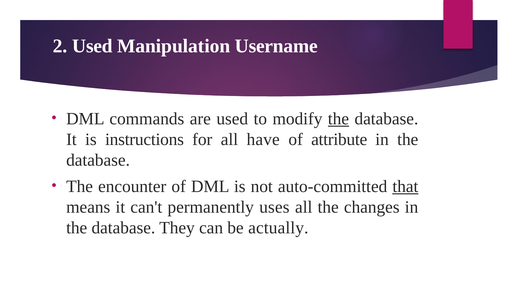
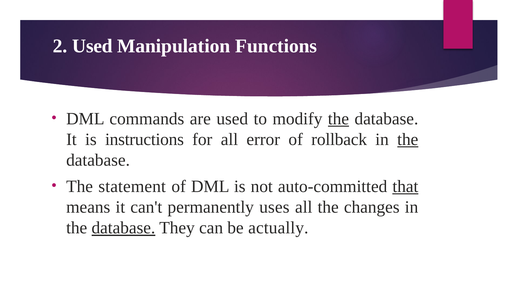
Username: Username -> Functions
have: have -> error
attribute: attribute -> rollback
the at (408, 139) underline: none -> present
encounter: encounter -> statement
database at (123, 227) underline: none -> present
